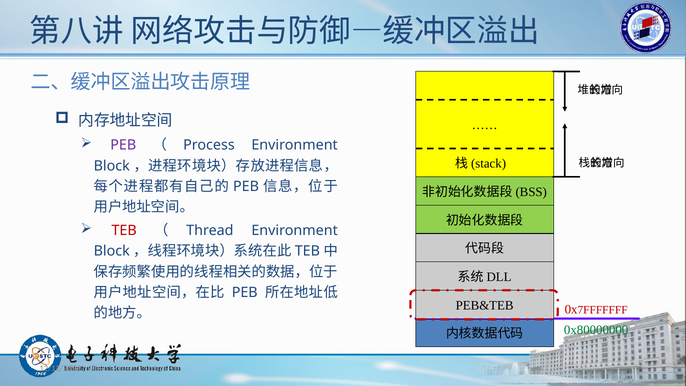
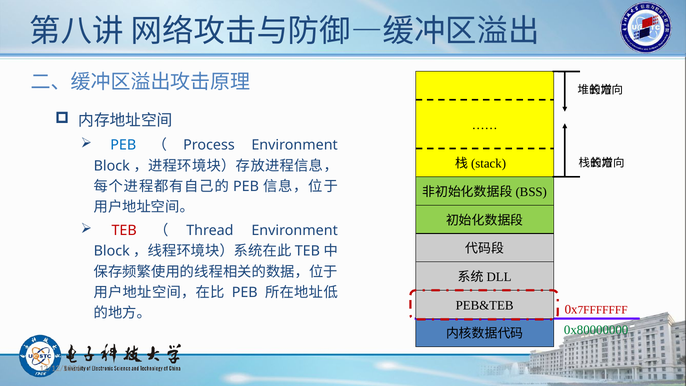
PEB at (123, 145) colour: purple -> blue
